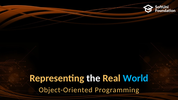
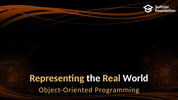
World colour: light blue -> white
